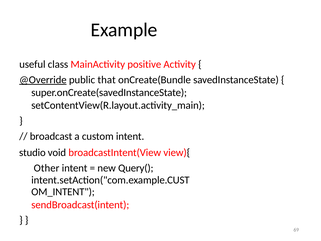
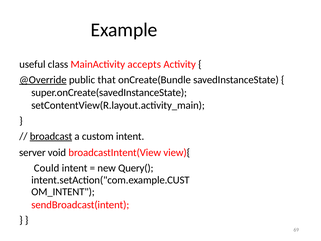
positive: positive -> accepts
broadcast underline: none -> present
studio: studio -> server
Other: Other -> Could
